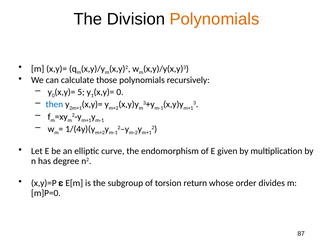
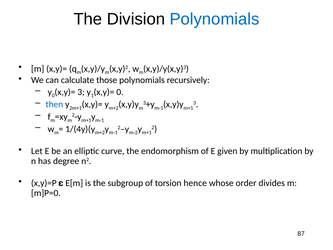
Polynomials at (214, 19) colour: orange -> blue
x,y)= 5: 5 -> 3
return: return -> hence
